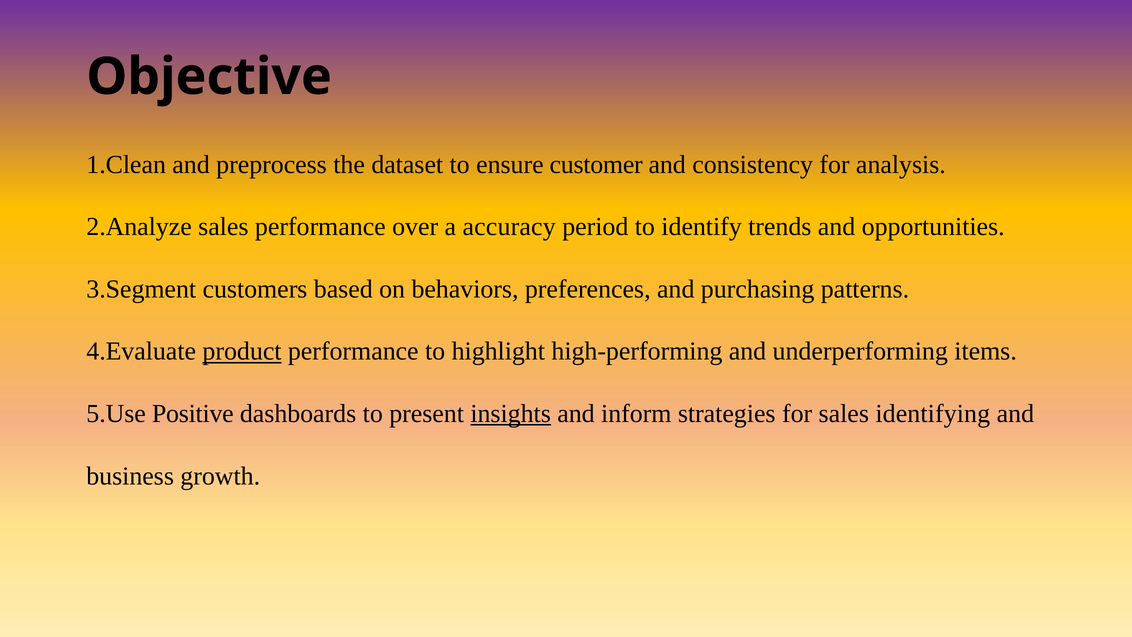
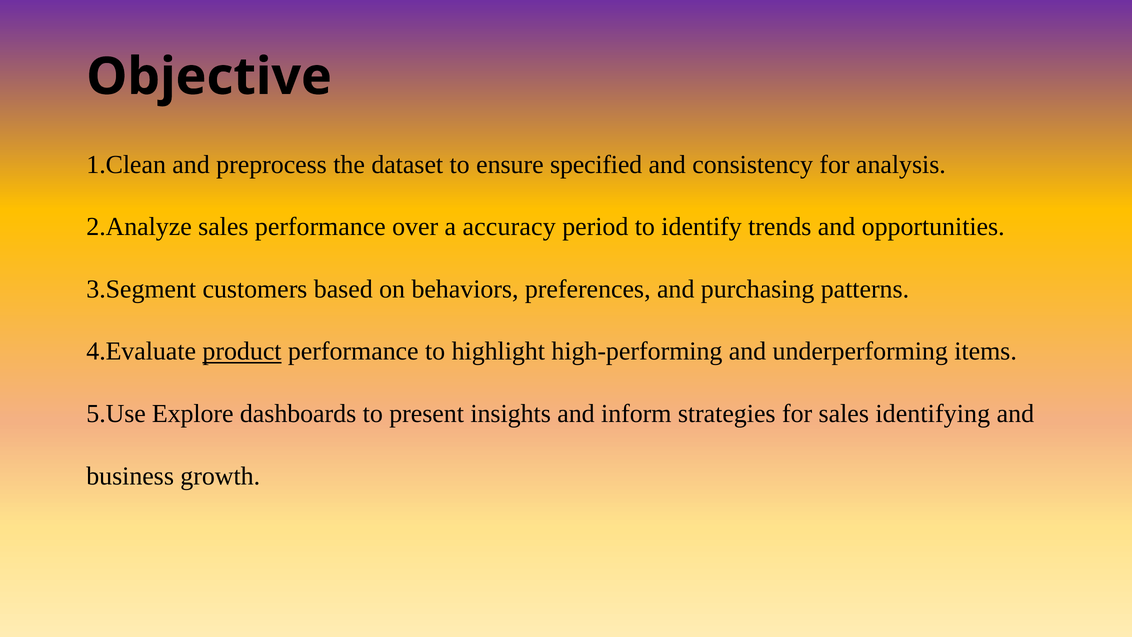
customer: customer -> specified
Positive: Positive -> Explore
insights underline: present -> none
